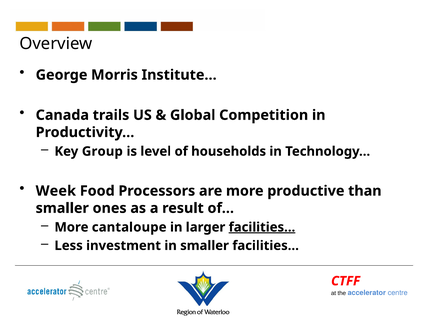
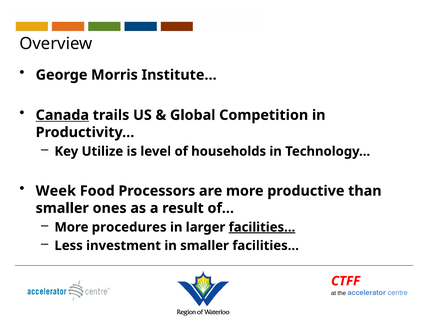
Canada underline: none -> present
Group: Group -> Utilize
cantaloupe: cantaloupe -> procedures
